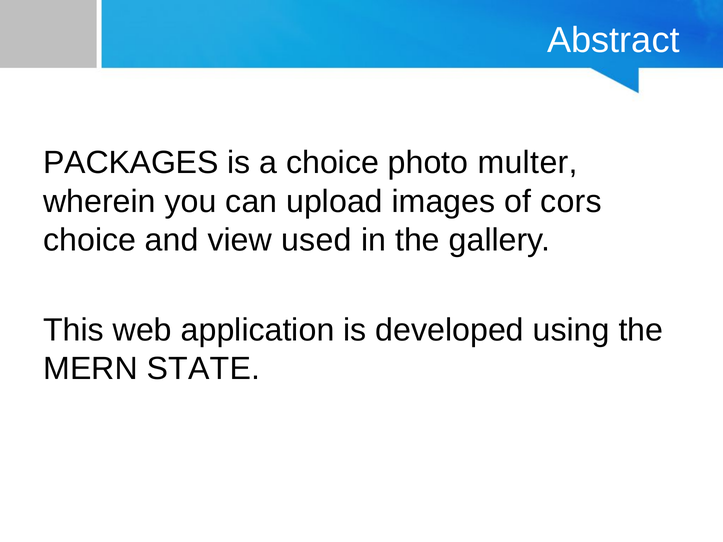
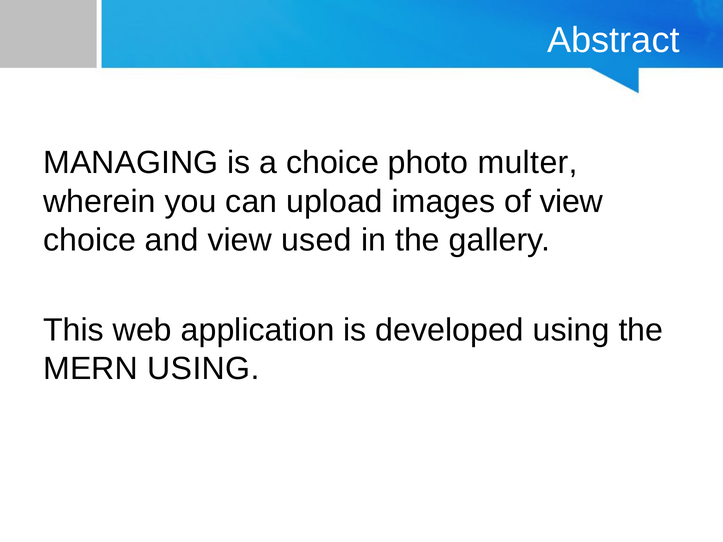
PACKAGES: PACKAGES -> MANAGING
of cors: cors -> view
MERN STATE: STATE -> USING
